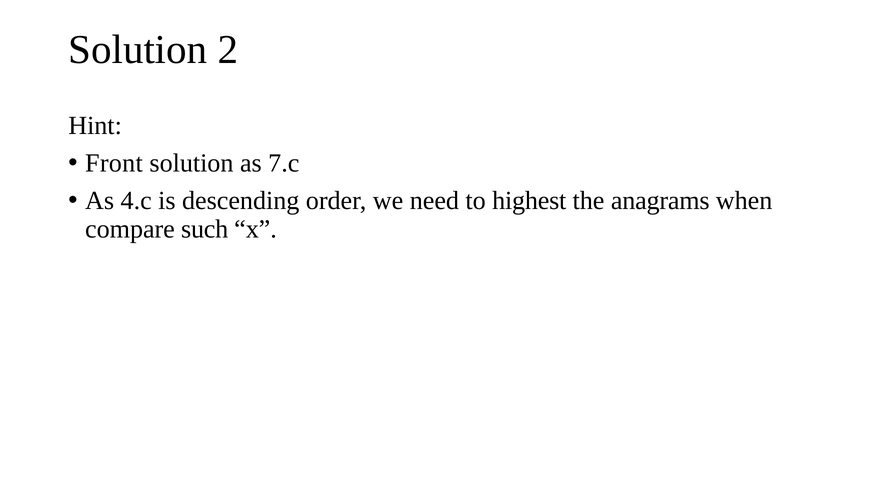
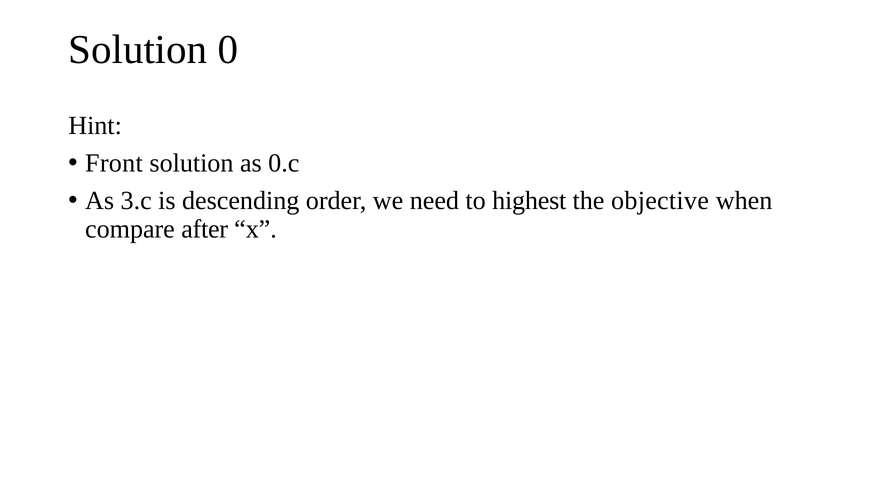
2: 2 -> 0
7.c: 7.c -> 0.c
4.c: 4.c -> 3.c
anagrams: anagrams -> objective
such: such -> after
